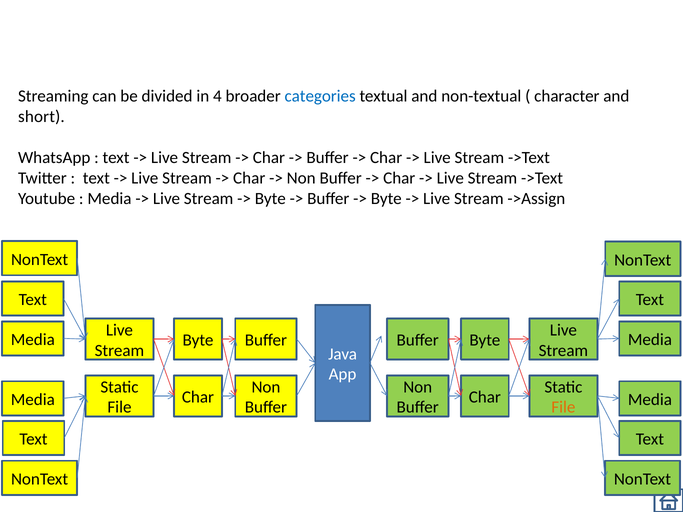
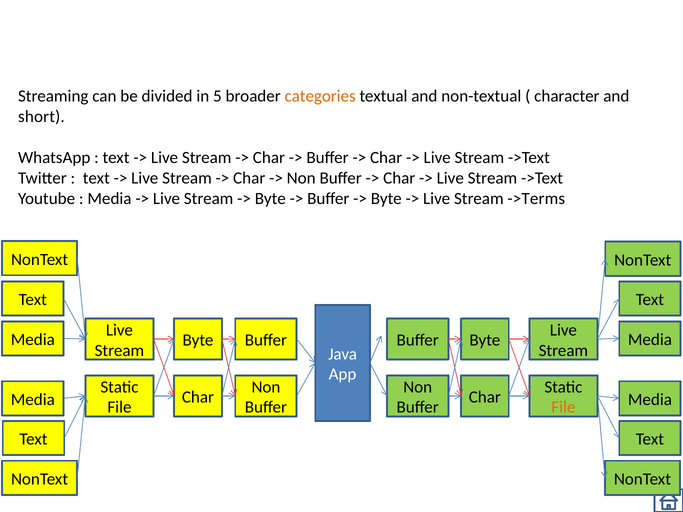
4: 4 -> 5
categories colour: blue -> orange
->Assign: ->Assign -> ->Terms
